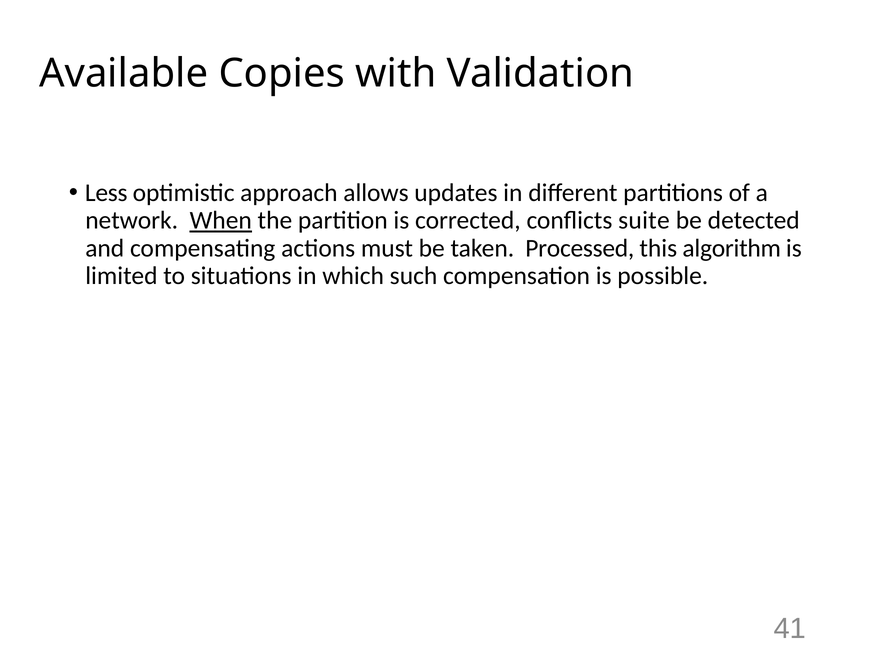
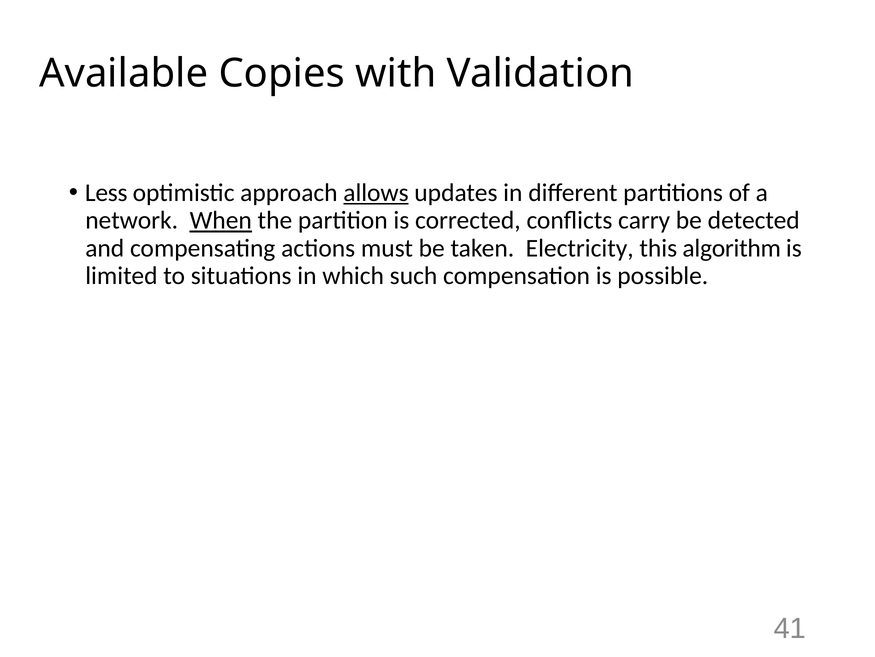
allows underline: none -> present
suite: suite -> carry
Processed: Processed -> Electricity
